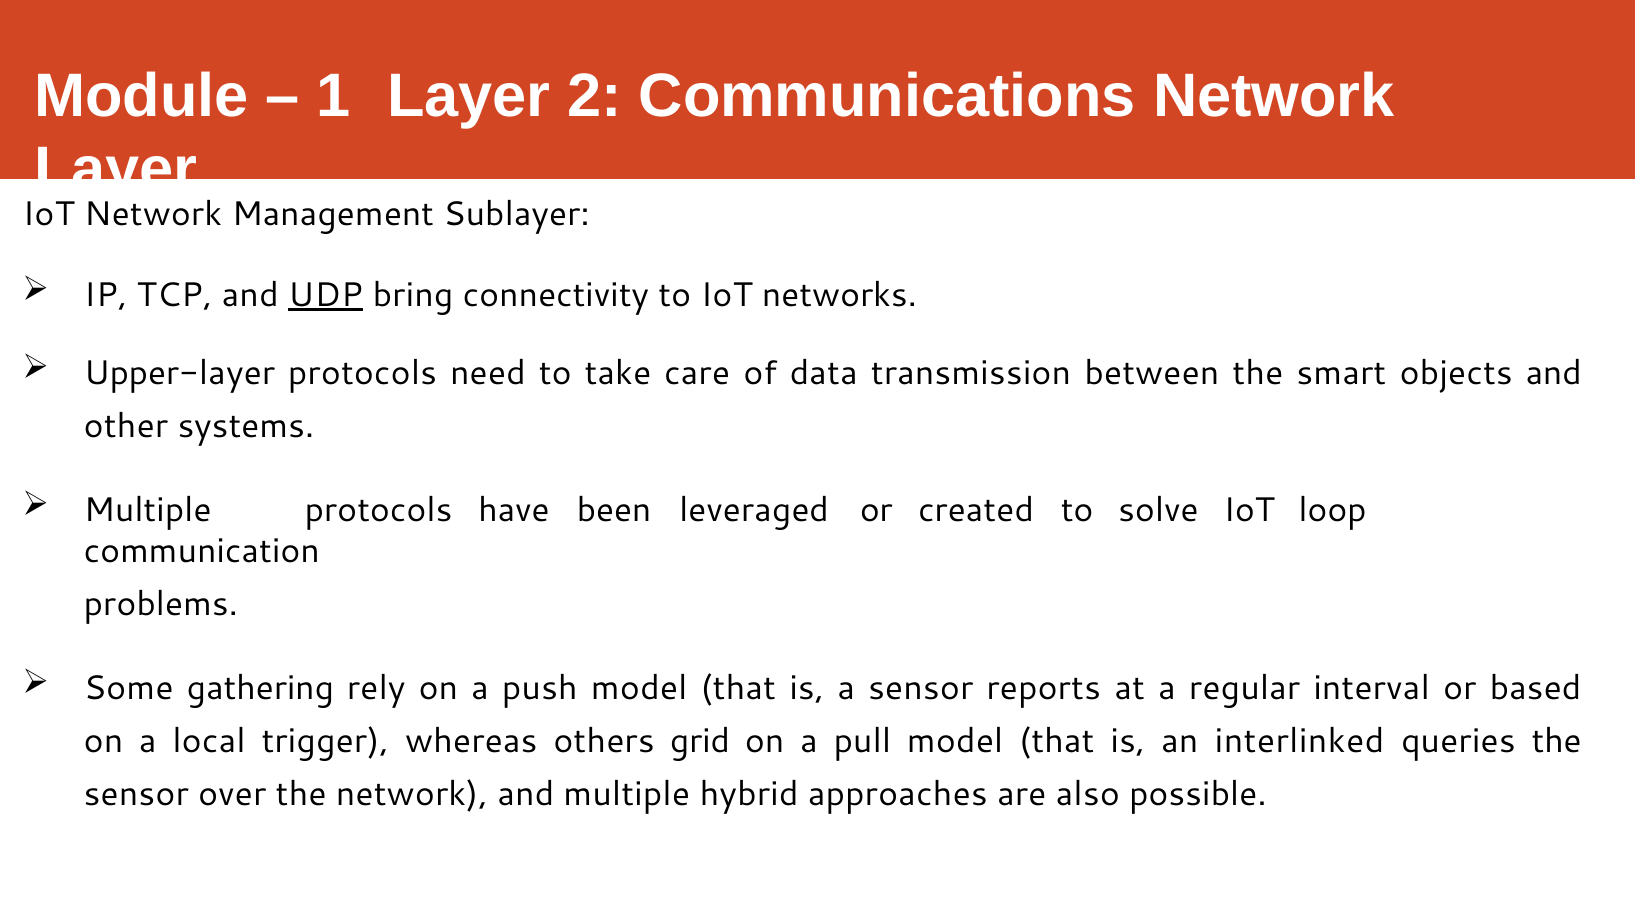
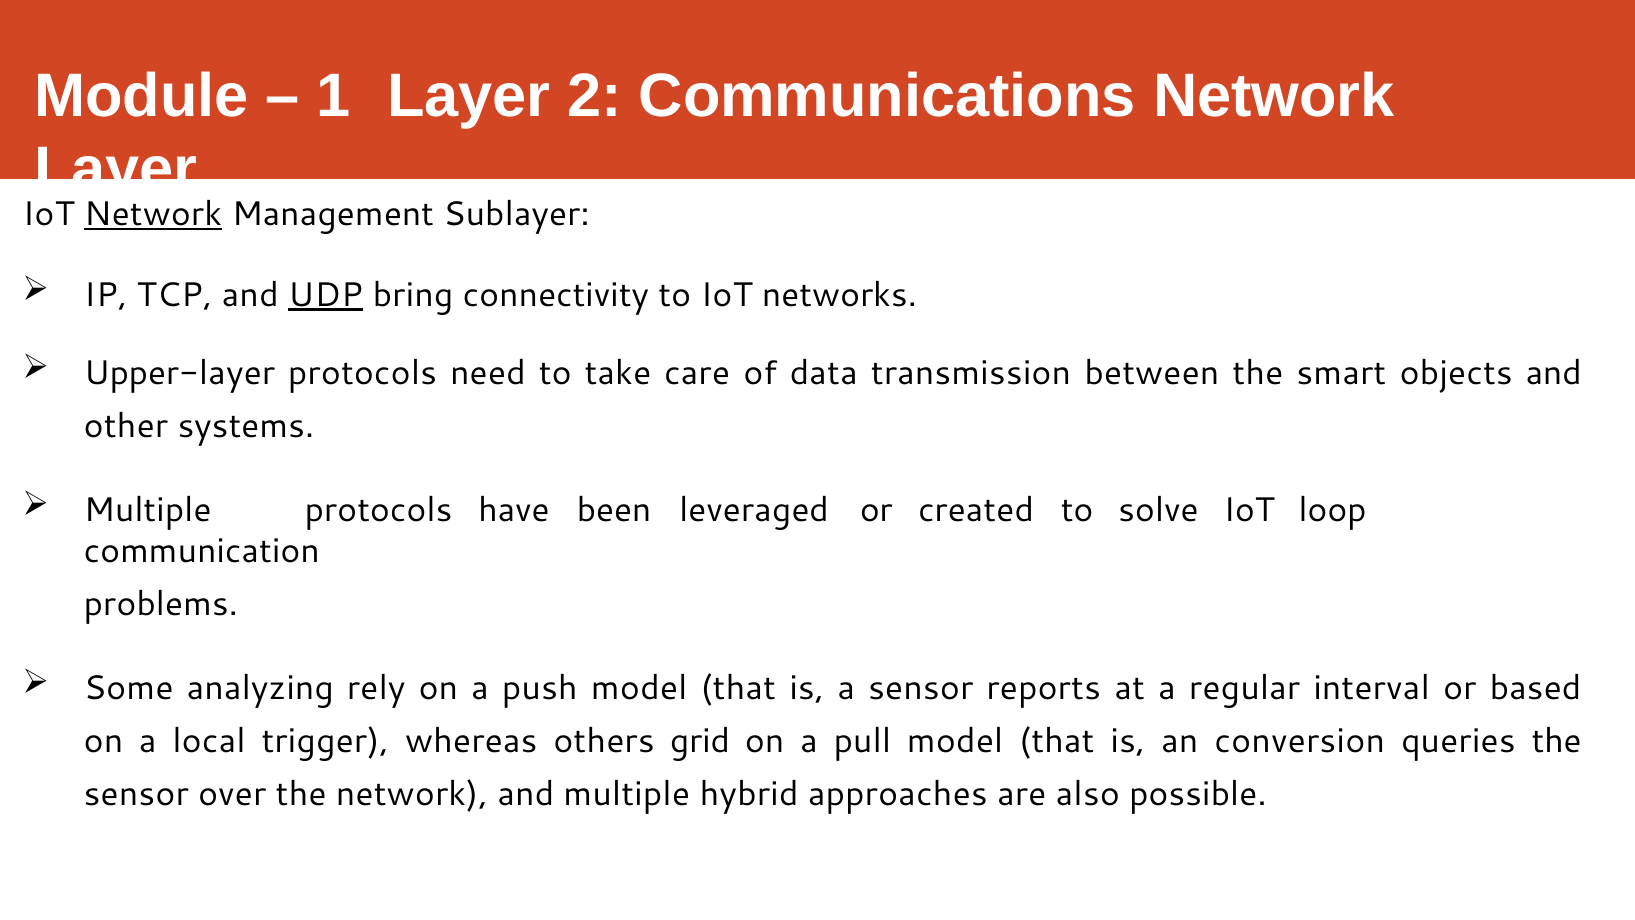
Network at (153, 214) underline: none -> present
gathering: gathering -> analyzing
interlinked: interlinked -> conversion
